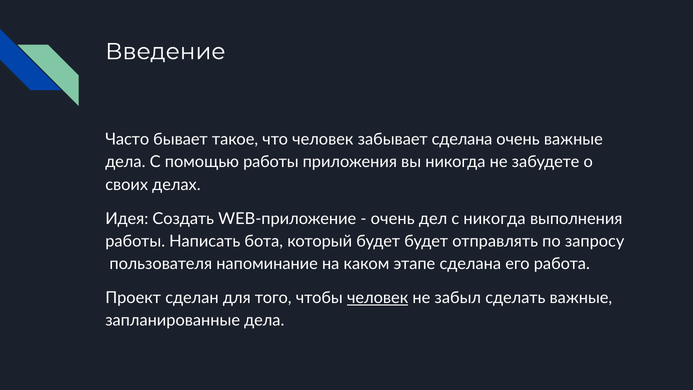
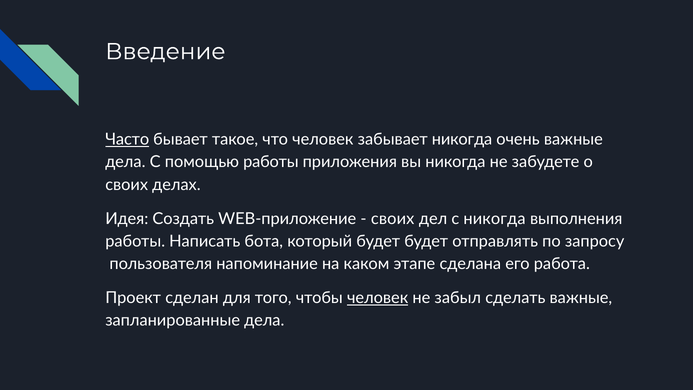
Часто underline: none -> present
забывает сделана: сделана -> никогда
очень at (393, 219): очень -> своих
